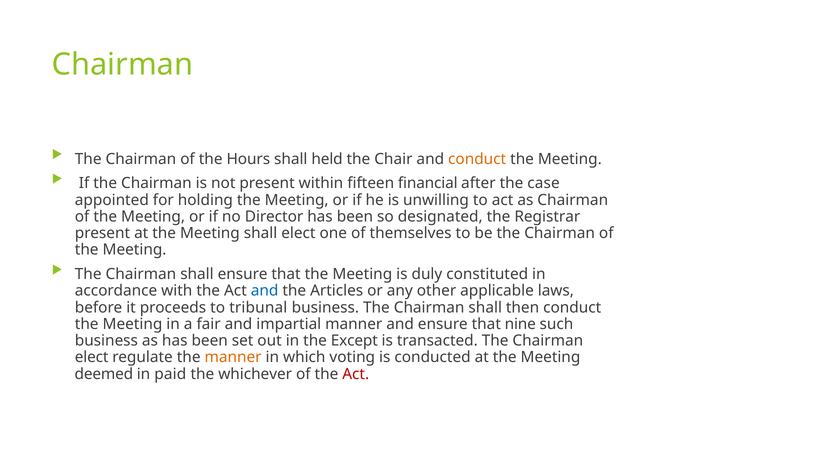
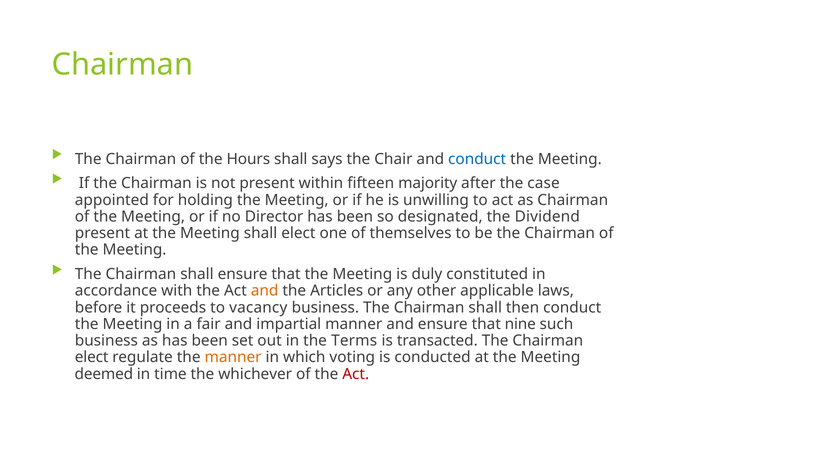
held: held -> says
conduct at (477, 159) colour: orange -> blue
financial: financial -> majority
Registrar: Registrar -> Dividend
and at (265, 291) colour: blue -> orange
tribunal: tribunal -> vacancy
Except: Except -> Terms
paid: paid -> time
